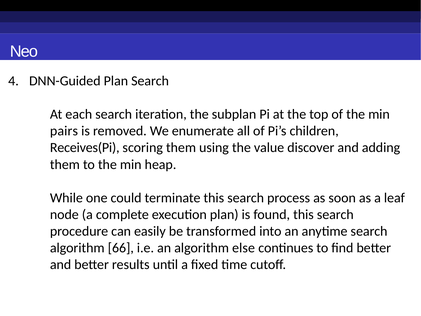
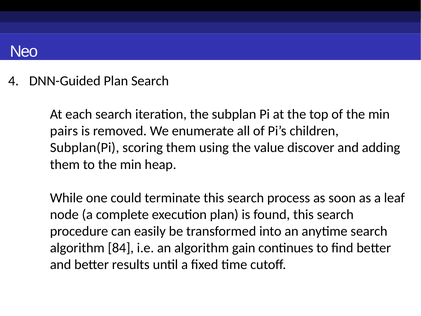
Receives(Pi: Receives(Pi -> Subplan(Pi
66: 66 -> 84
else: else -> gain
